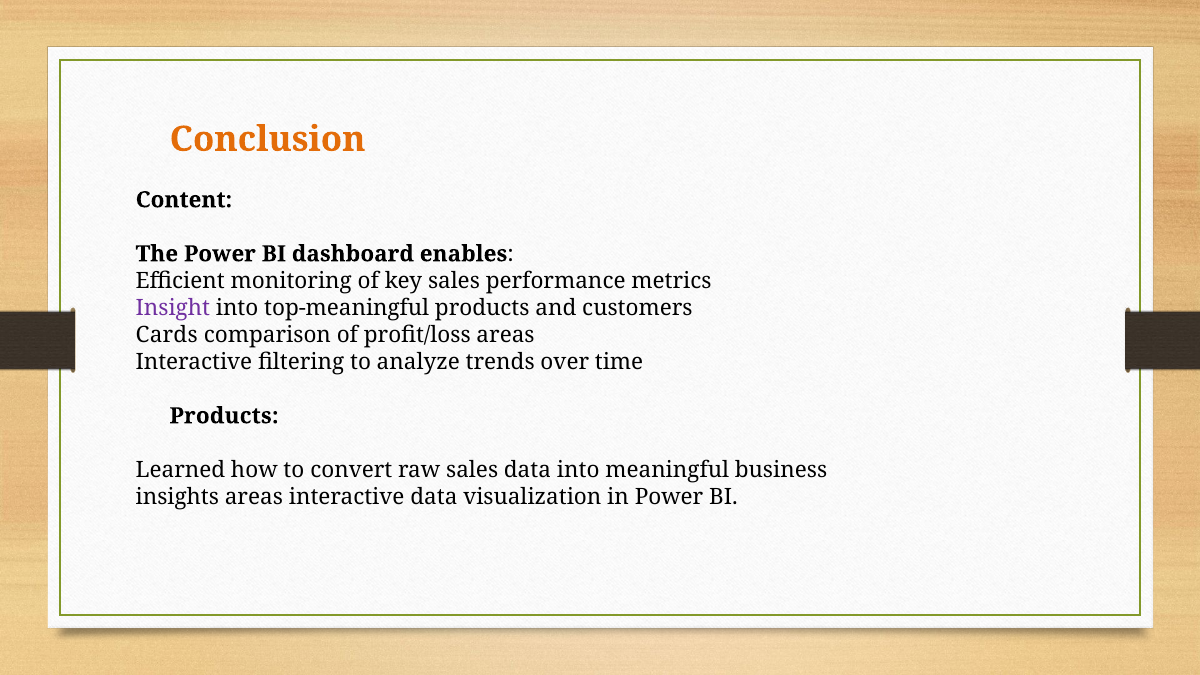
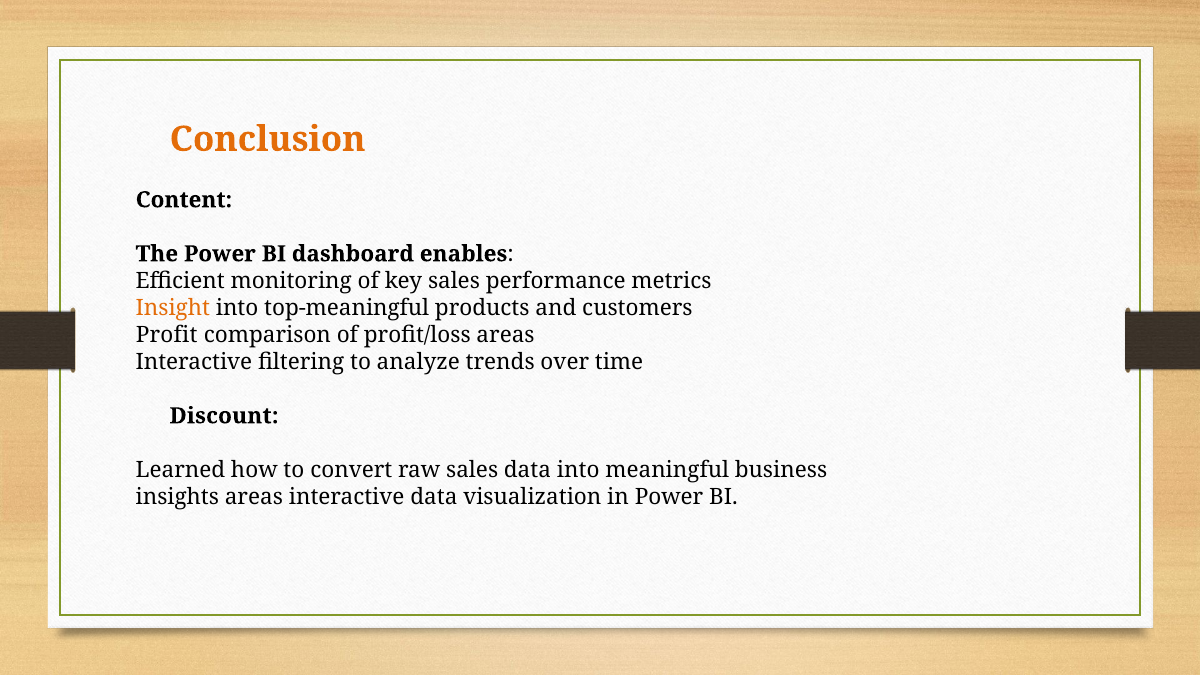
Insight colour: purple -> orange
Cards: Cards -> Profit
Products at (224, 416): Products -> Discount
